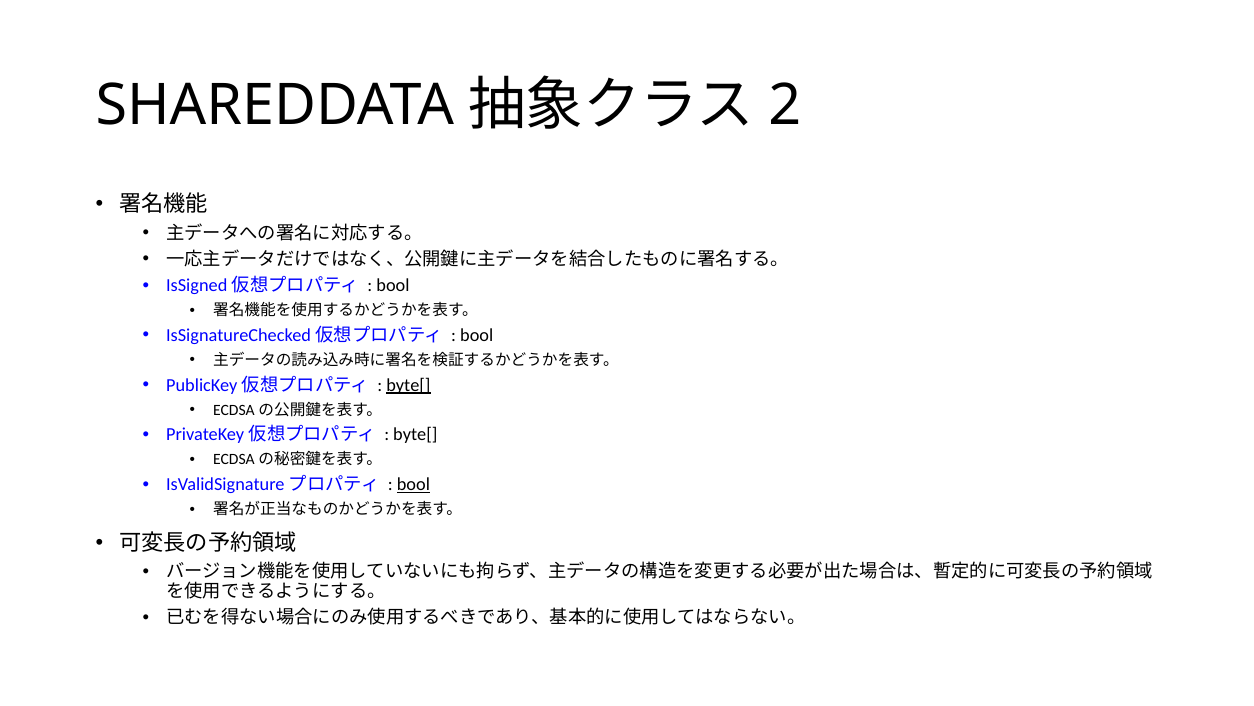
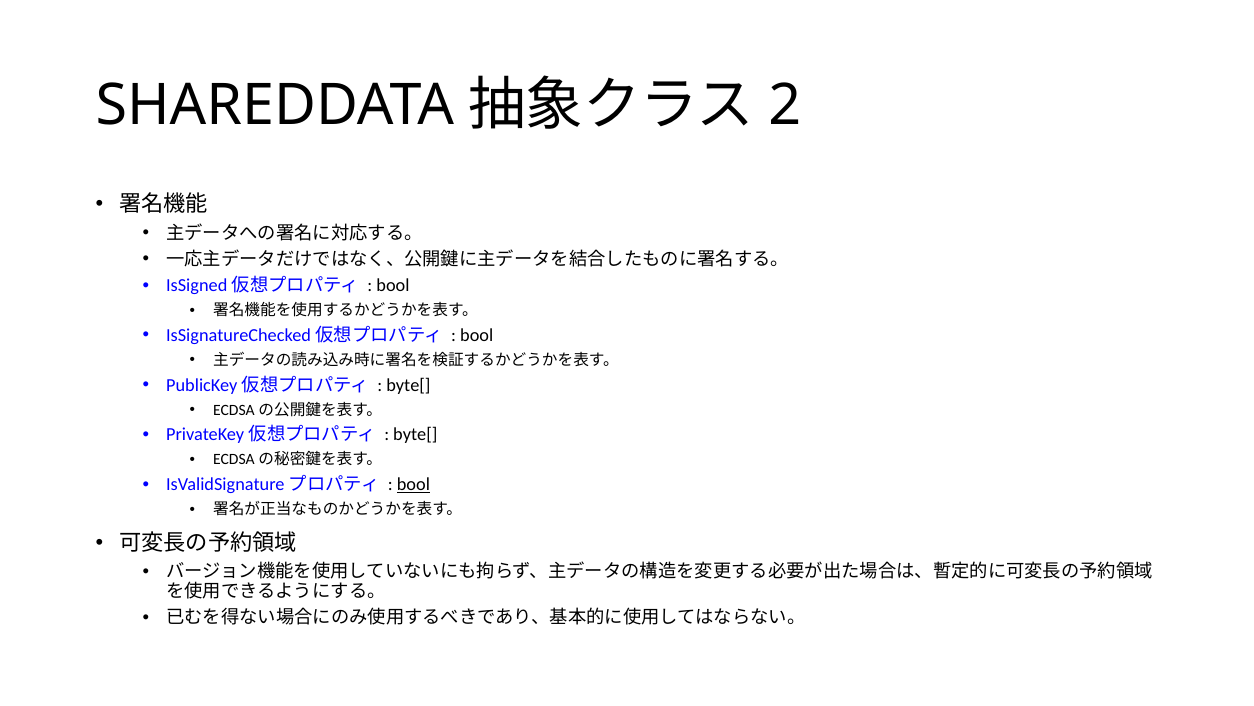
byte[ at (408, 385) underline: present -> none
